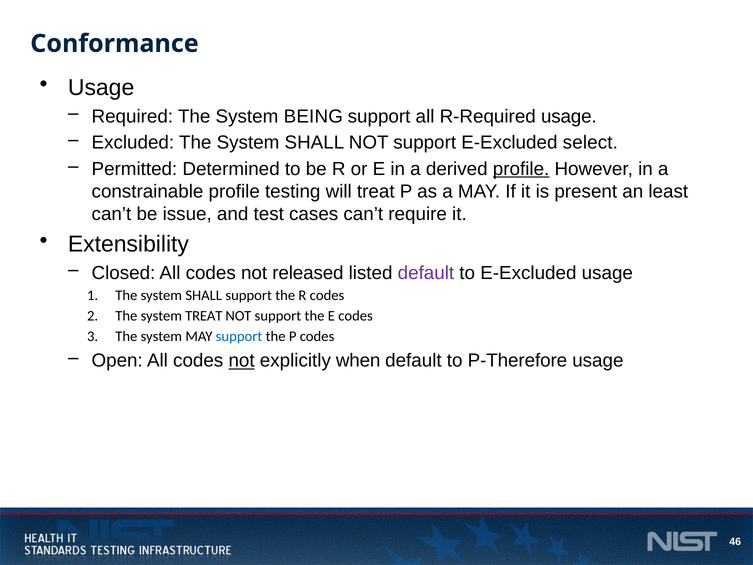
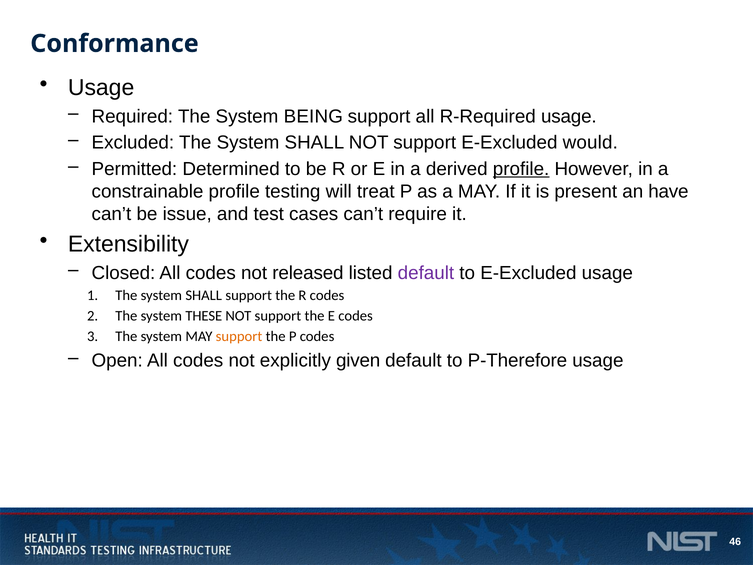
select: select -> would
least: least -> have
system TREAT: TREAT -> THESE
support at (239, 336) colour: blue -> orange
not at (242, 361) underline: present -> none
when: when -> given
